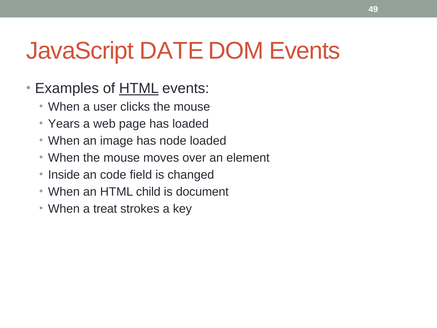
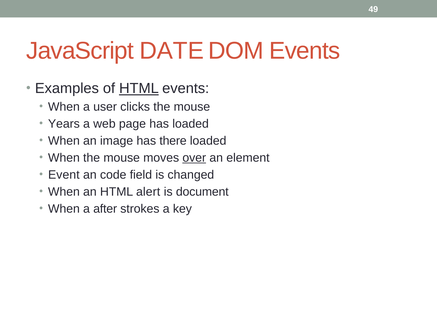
node: node -> there
over underline: none -> present
Inside: Inside -> Event
child: child -> alert
treat: treat -> after
